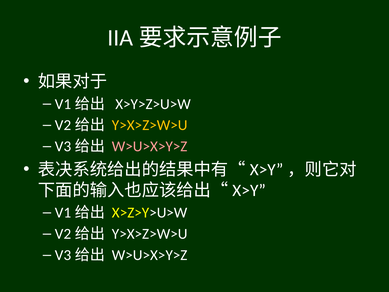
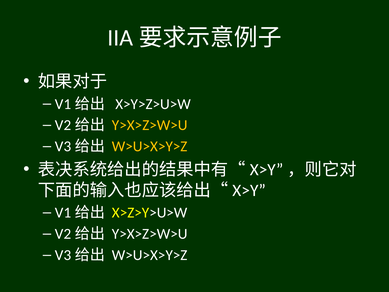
W>U>X>Y>Z at (150, 146) colour: pink -> yellow
